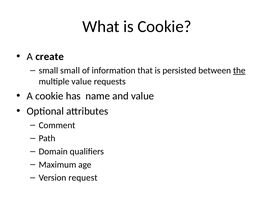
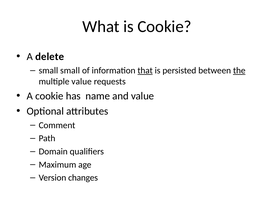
create: create -> delete
that underline: none -> present
request: request -> changes
